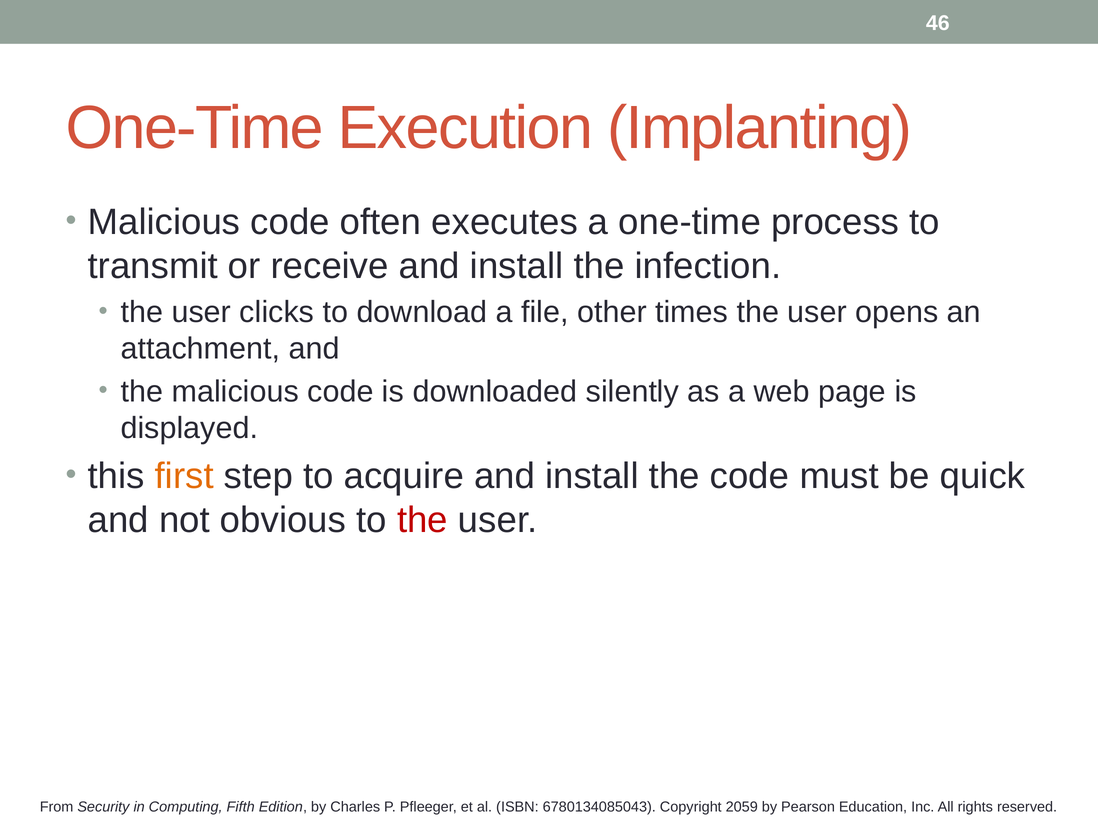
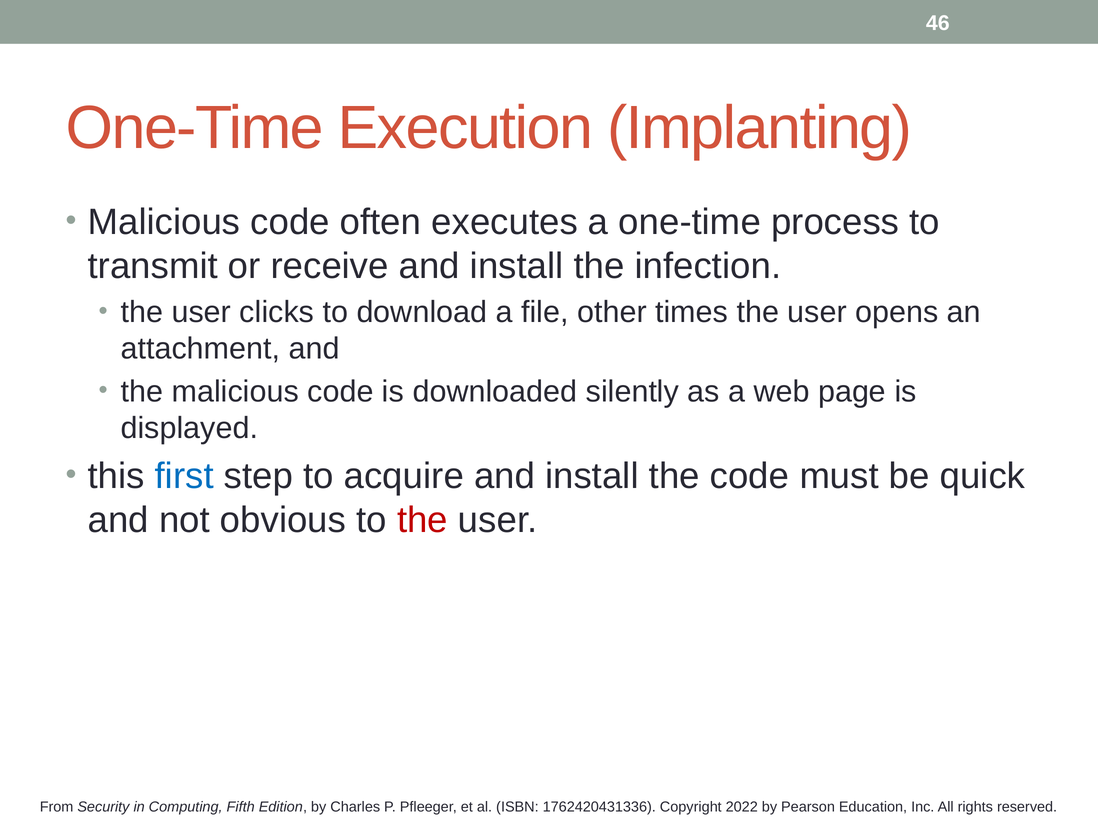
first colour: orange -> blue
6780134085043: 6780134085043 -> 1762420431336
2059: 2059 -> 2022
